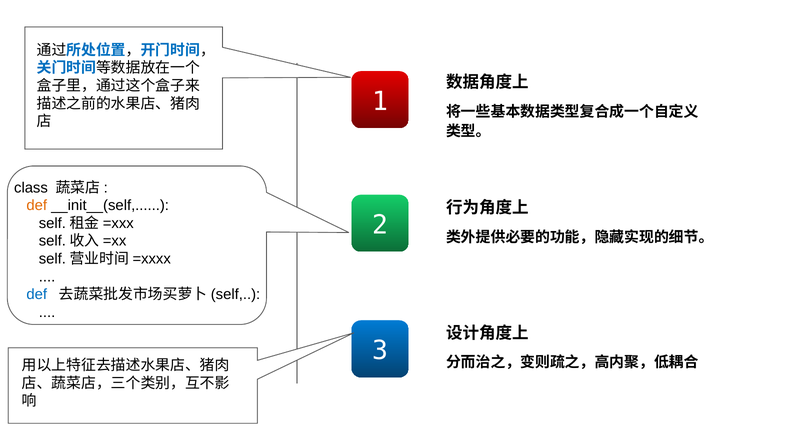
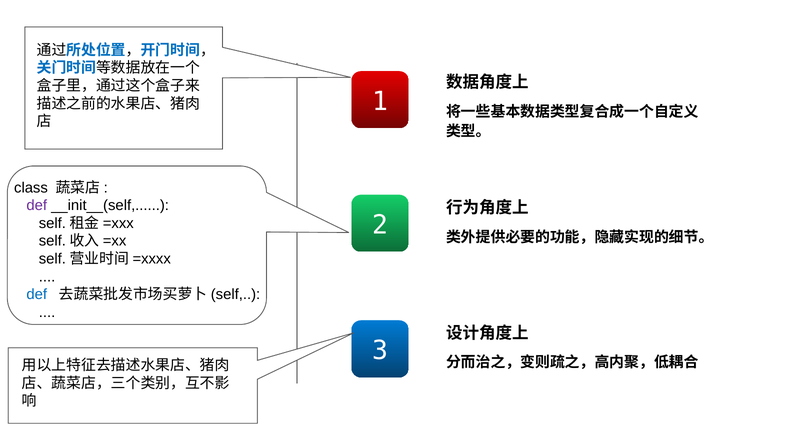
def at (37, 206) colour: orange -> purple
